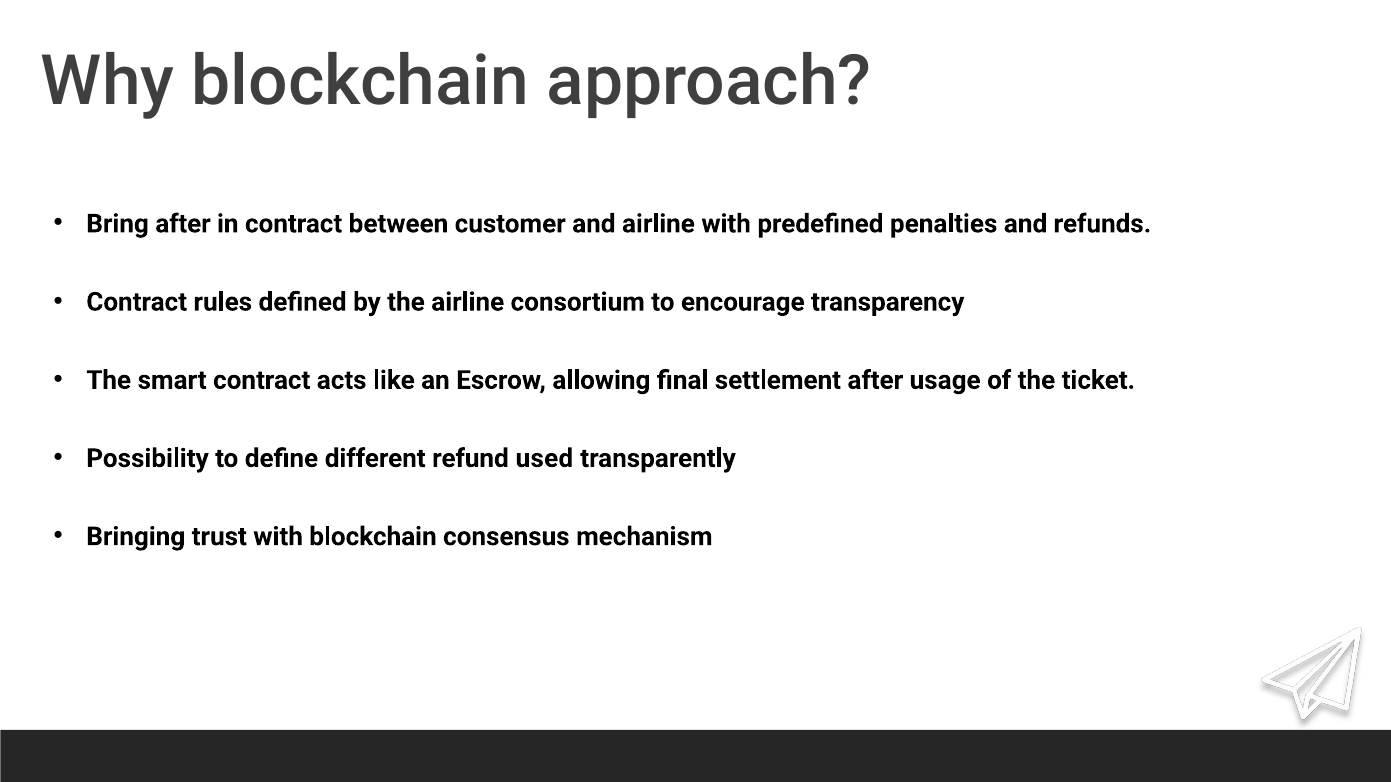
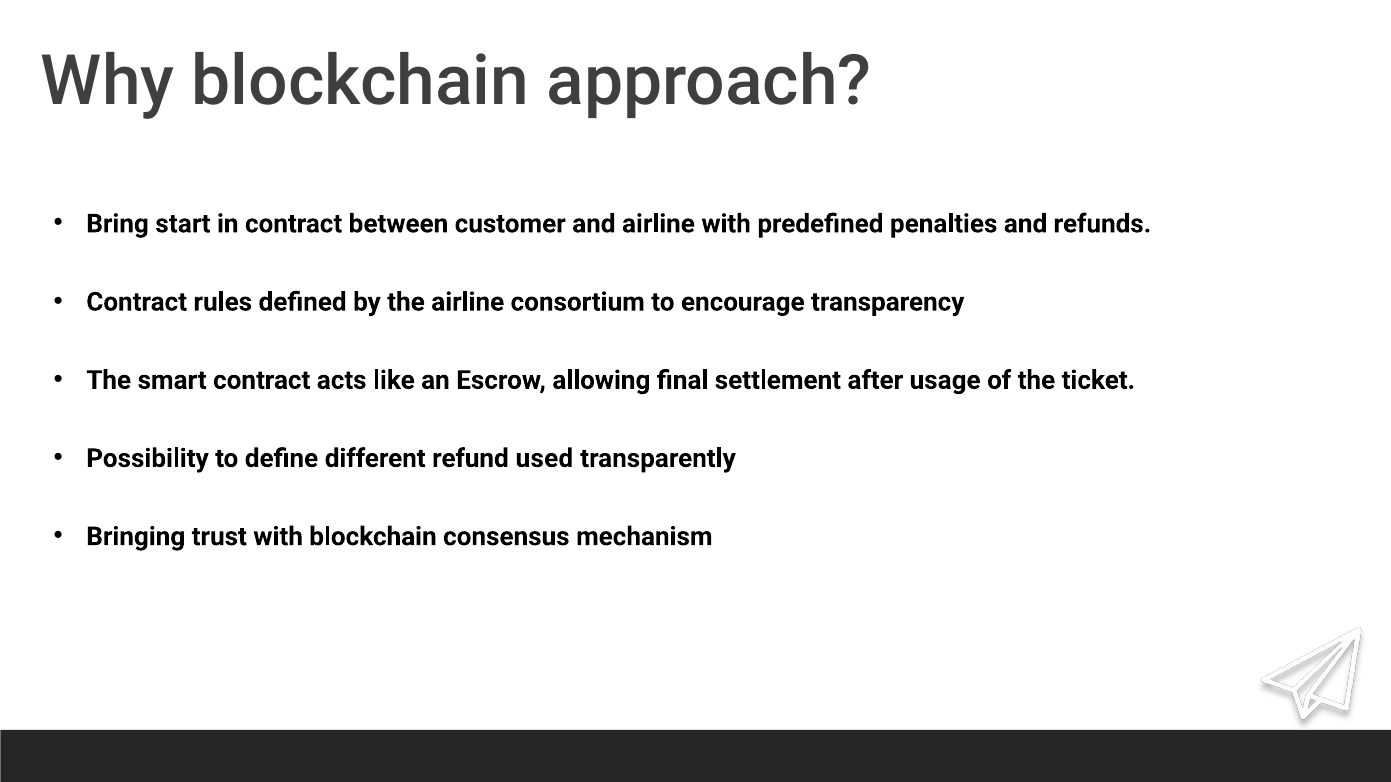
Bring after: after -> start
